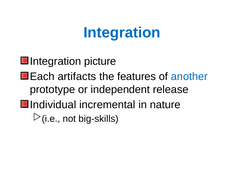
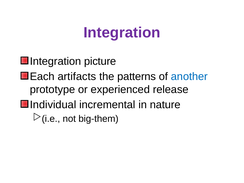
Integration at (122, 33) colour: blue -> purple
features: features -> patterns
independent: independent -> experienced
big-skills: big-skills -> big-them
